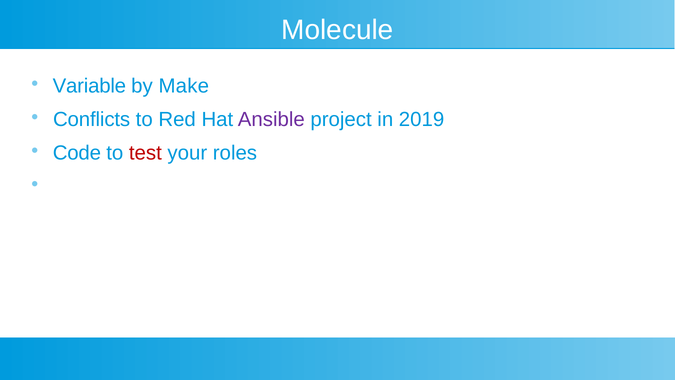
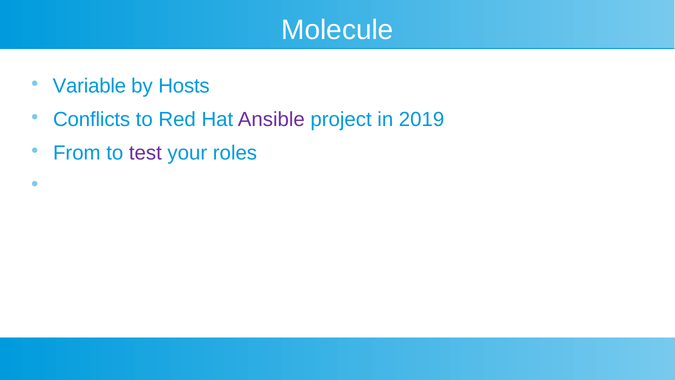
Make: Make -> Hosts
Code: Code -> From
test colour: red -> purple
